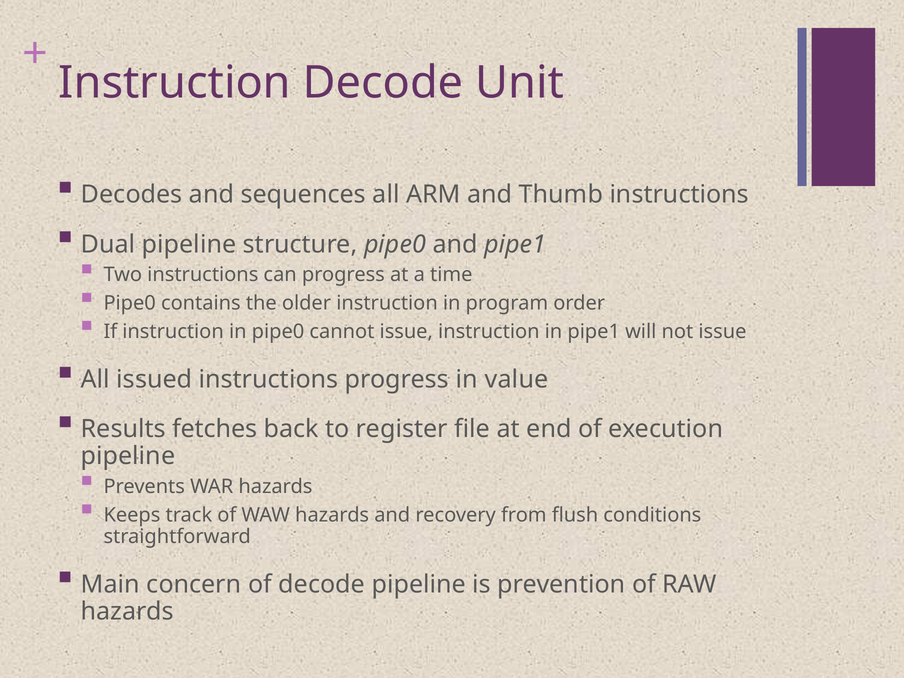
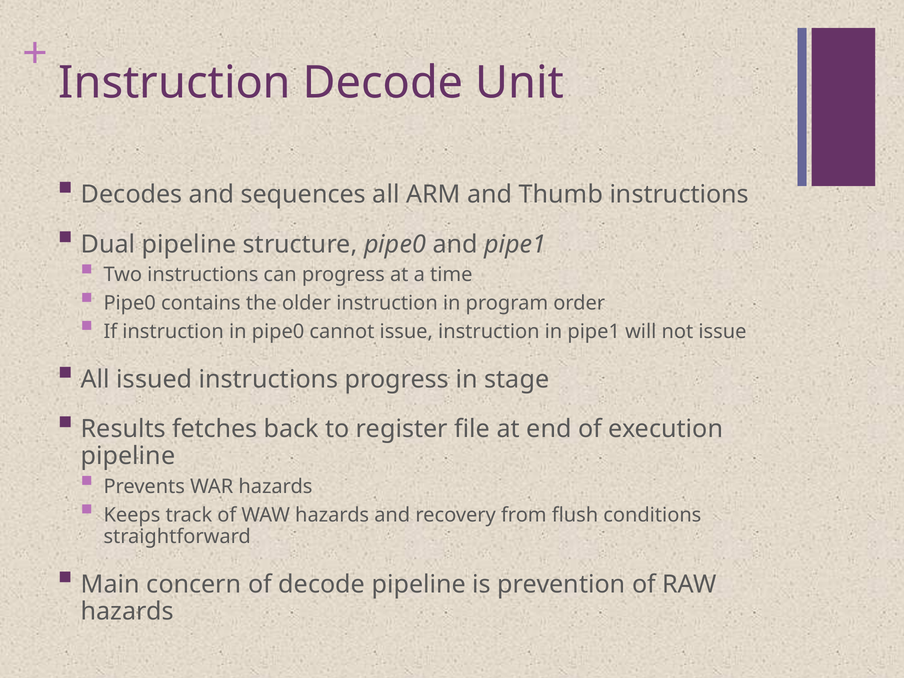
value: value -> stage
